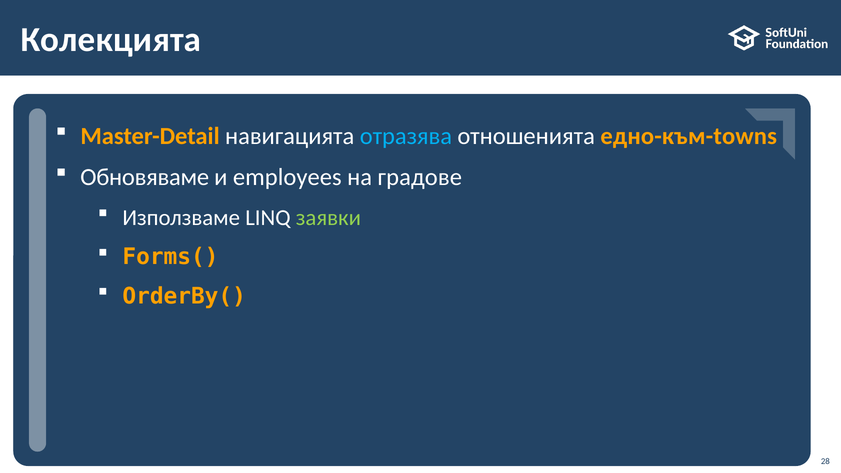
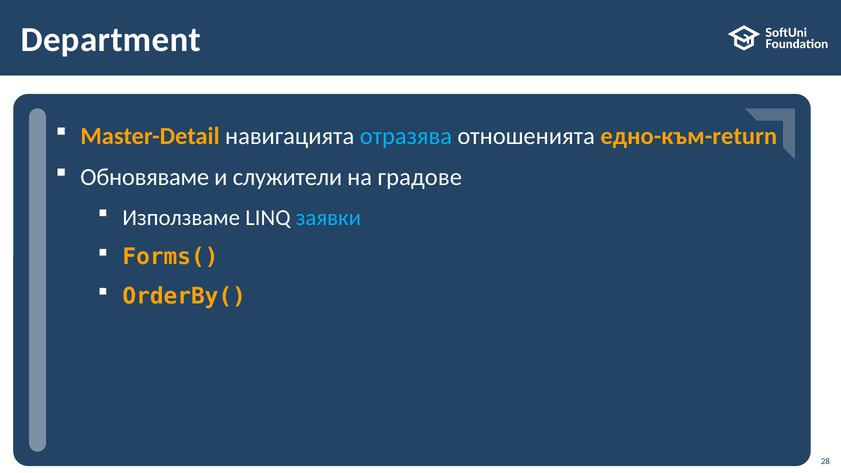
Колекцията: Колекцията -> Department
едно-към-towns: едно-към-towns -> едно-към-return
employees: employees -> служители
заявки colour: light green -> light blue
